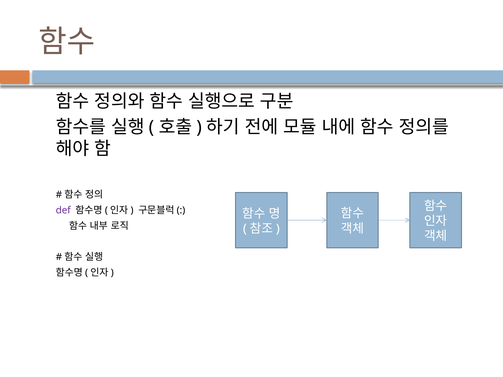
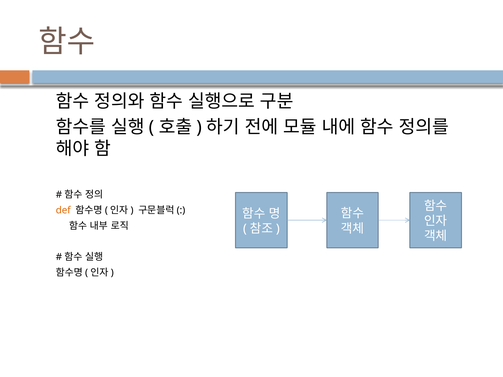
def colour: purple -> orange
